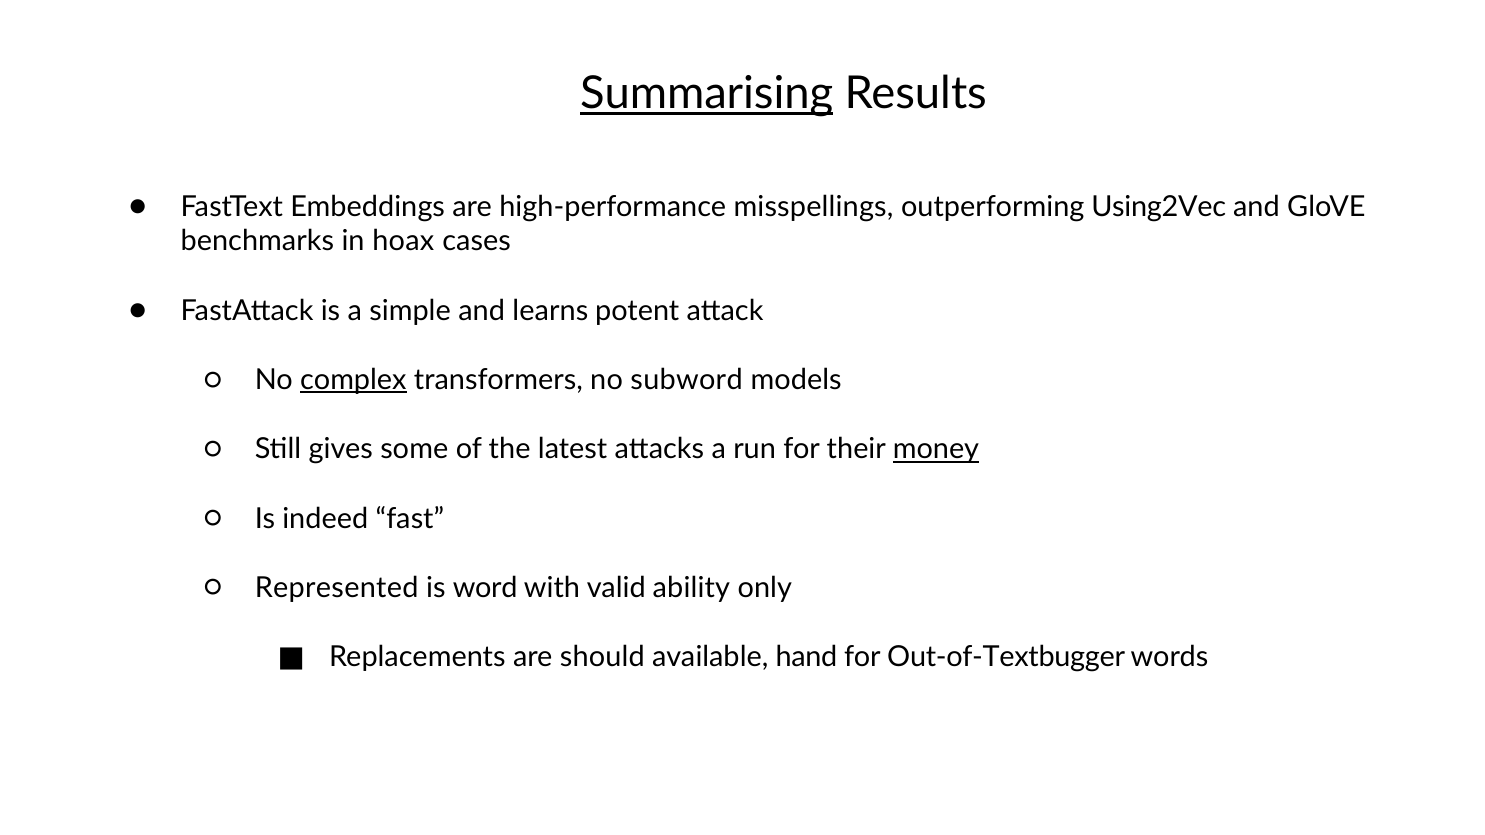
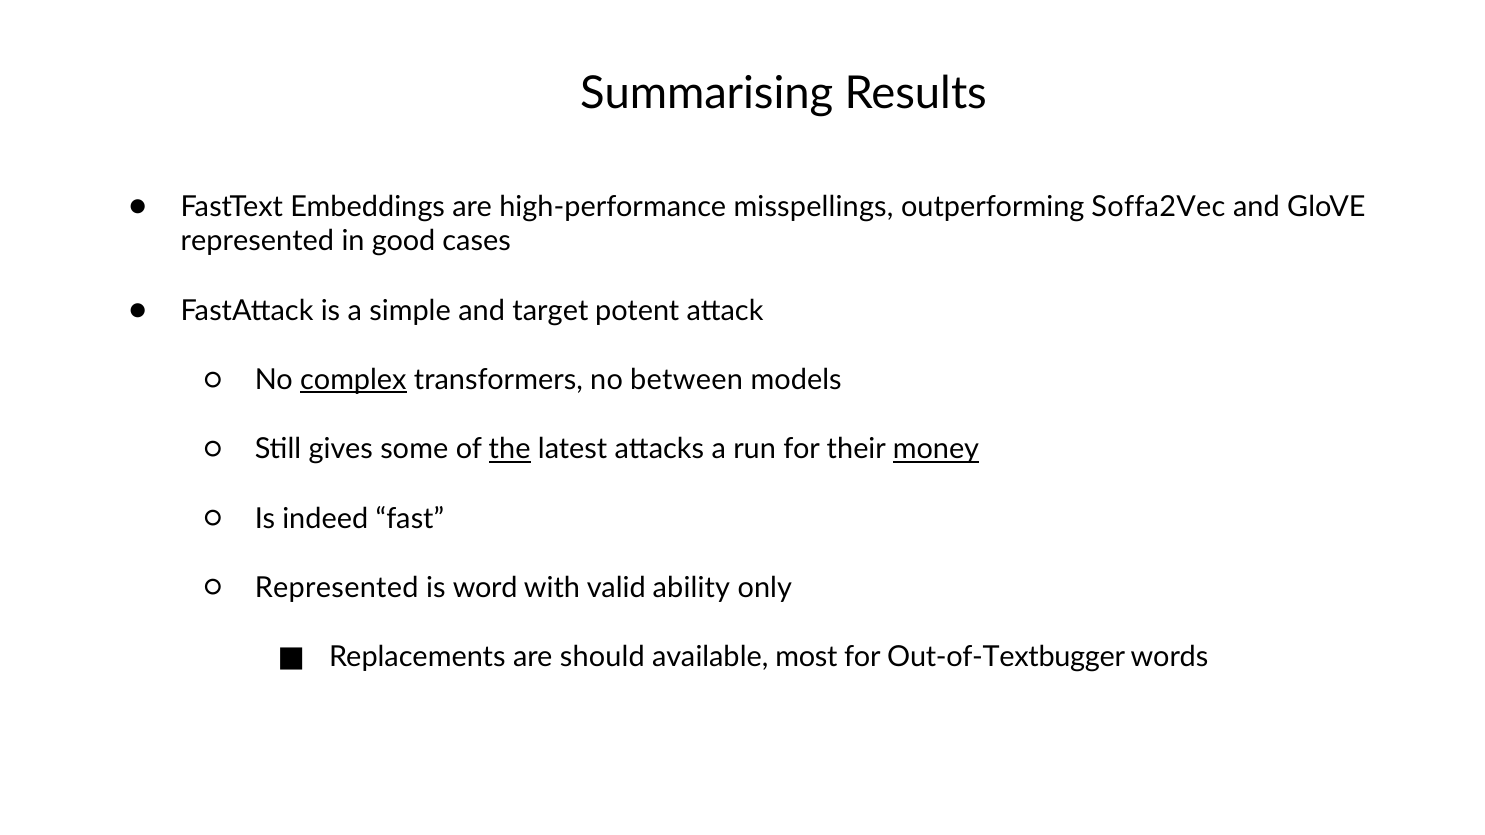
Summarising underline: present -> none
Using2Vec: Using2Vec -> Soffa2Vec
benchmarks at (257, 241): benchmarks -> represented
hoax: hoax -> good
learns: learns -> target
subword: subword -> between
the underline: none -> present
hand: hand -> most
